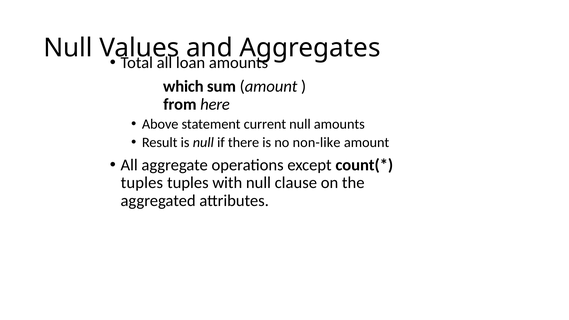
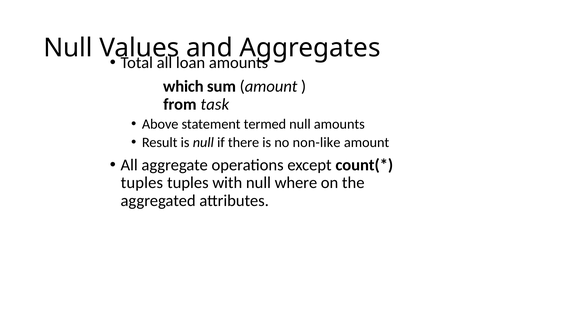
here: here -> task
current: current -> termed
clause: clause -> where
